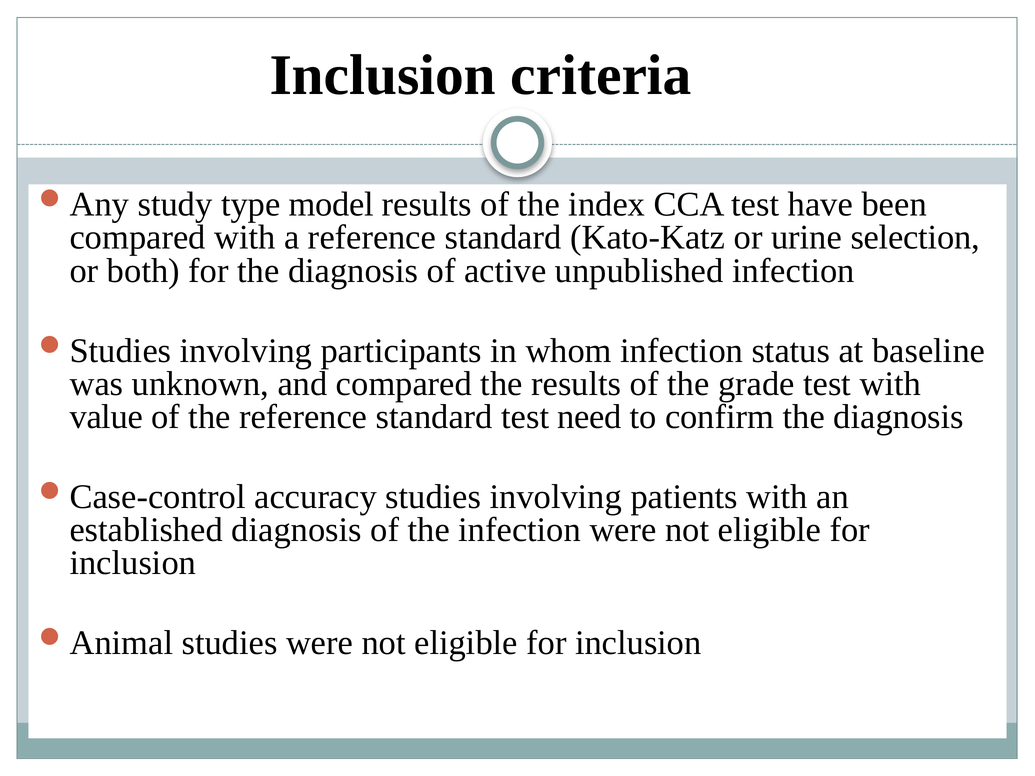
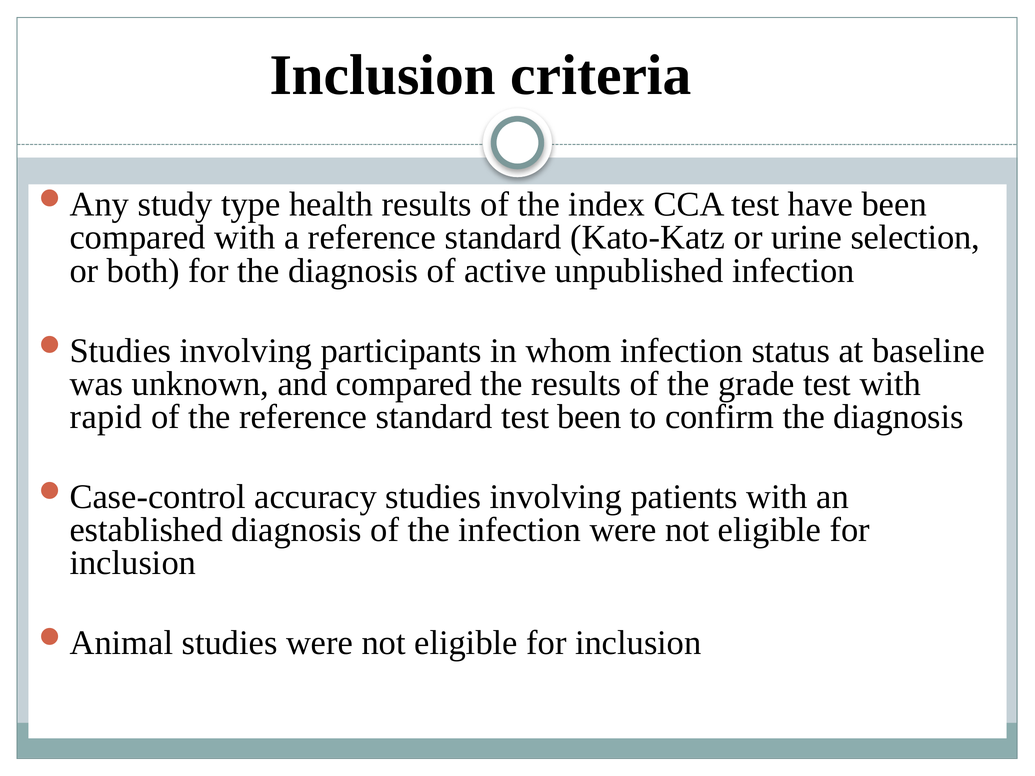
model: model -> health
value: value -> rapid
test need: need -> been
